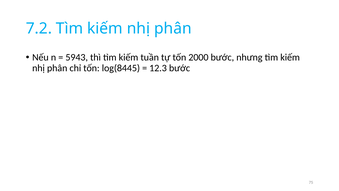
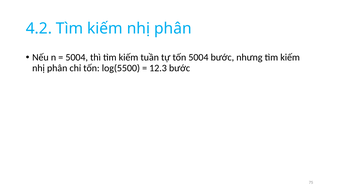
7.2: 7.2 -> 4.2
5943 at (77, 57): 5943 -> 5004
tốn 2000: 2000 -> 5004
log(8445: log(8445 -> log(5500
